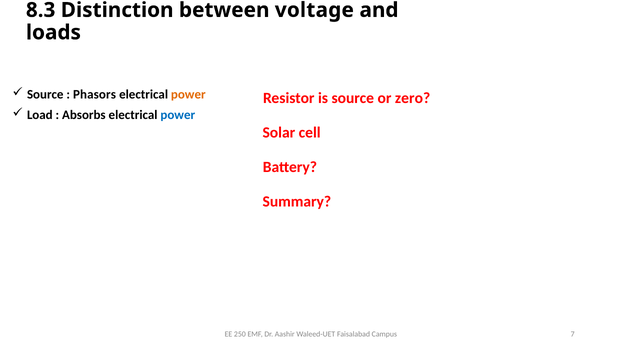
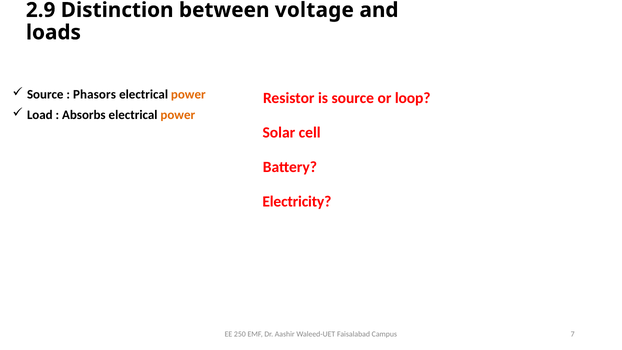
8.3: 8.3 -> 2.9
zero: zero -> loop
power at (178, 115) colour: blue -> orange
Summary: Summary -> Electricity
